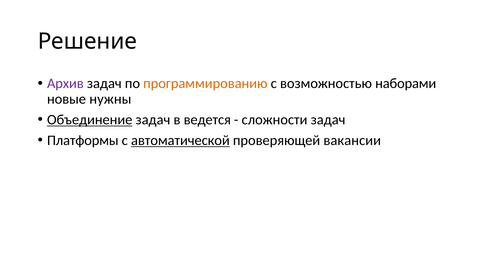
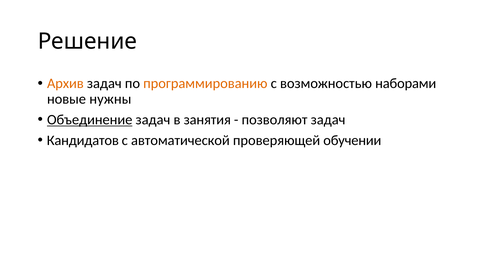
Архив colour: purple -> orange
ведется: ведется -> занятия
сложности: сложности -> позволяют
Платформы: Платформы -> Кандидатов
автоматической underline: present -> none
вакансии: вакансии -> обучении
